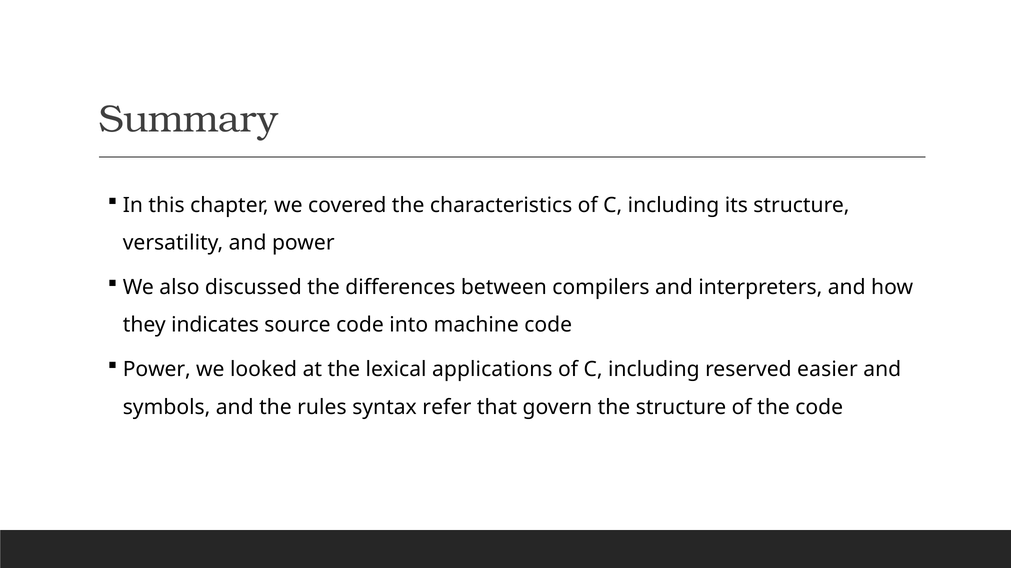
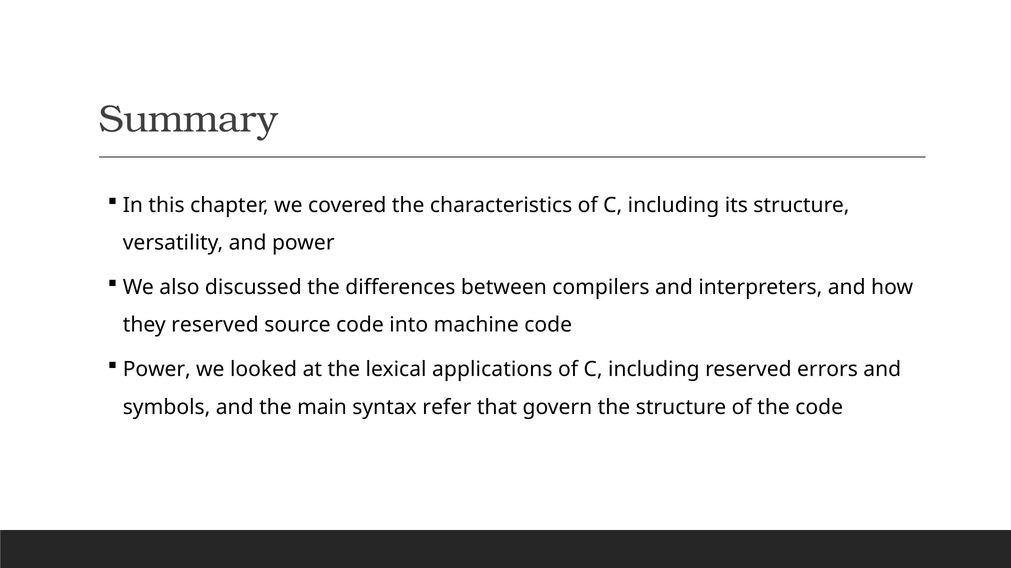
they indicates: indicates -> reserved
easier: easier -> errors
rules: rules -> main
